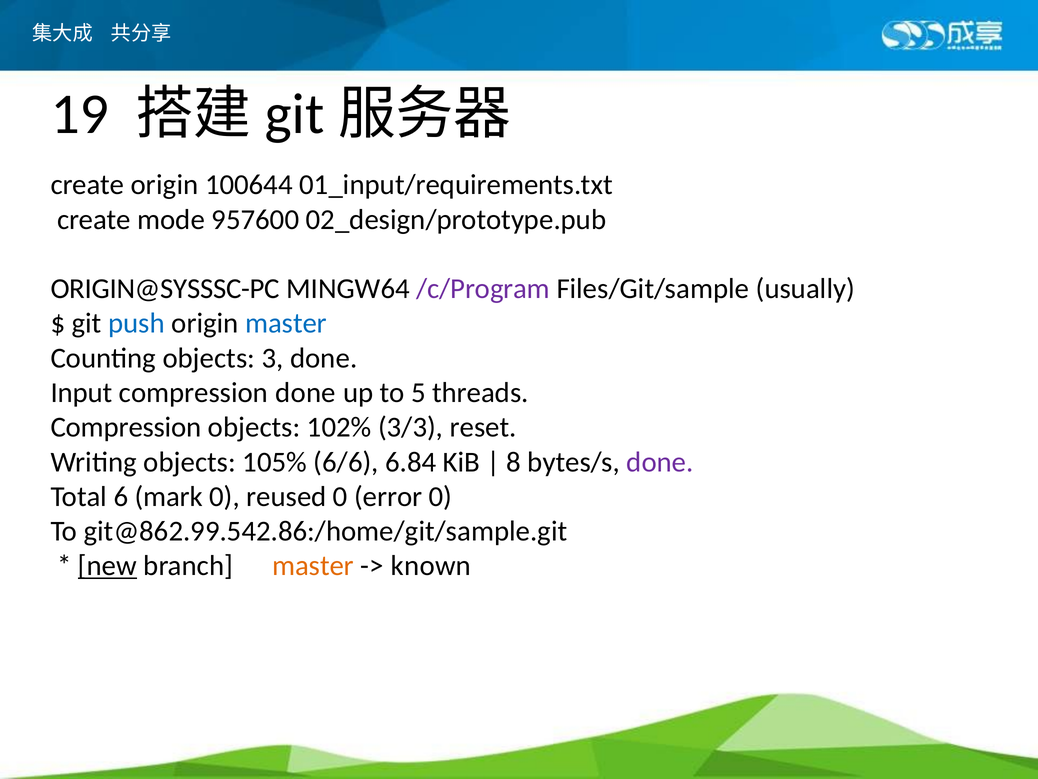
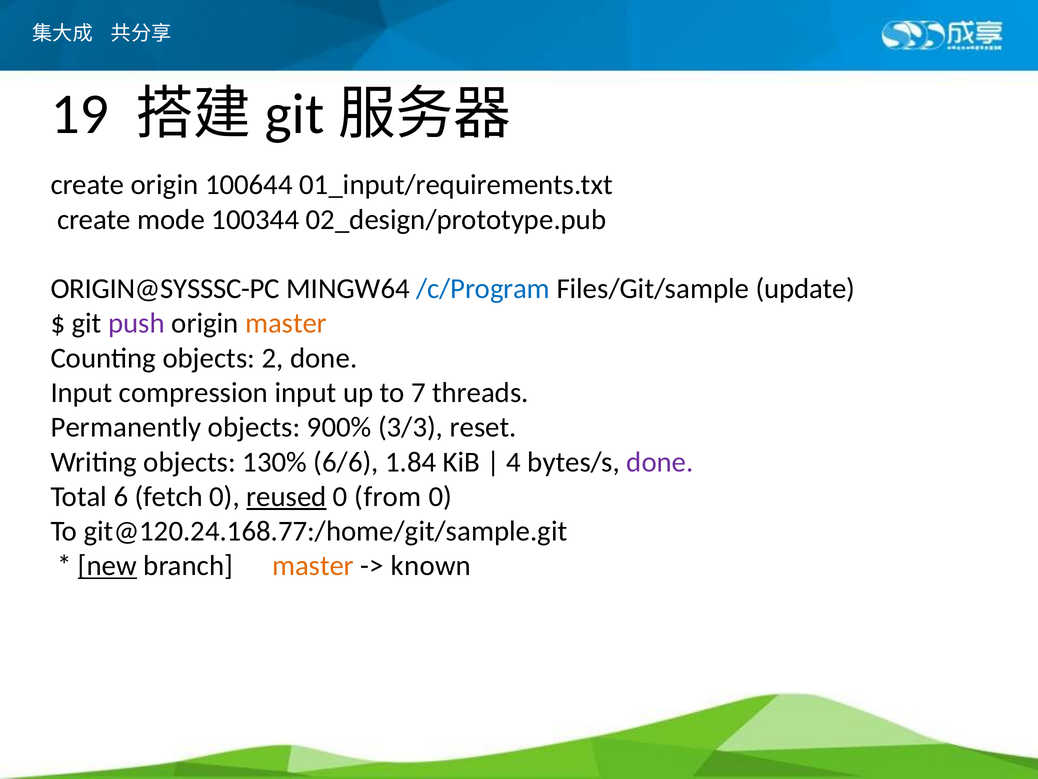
957600: 957600 -> 100344
/c/Program colour: purple -> blue
usually: usually -> update
push colour: blue -> purple
master at (286, 323) colour: blue -> orange
3: 3 -> 2
compression done: done -> input
5: 5 -> 7
Compression at (126, 427): Compression -> Permanently
102%: 102% -> 900%
105%: 105% -> 130%
6.84: 6.84 -> 1.84
8: 8 -> 4
mark: mark -> fetch
reused underline: none -> present
error: error -> from
git@862.99.542.86:/home/git/sample.git: git@862.99.542.86:/home/git/sample.git -> git@120.24.168.77:/home/git/sample.git
